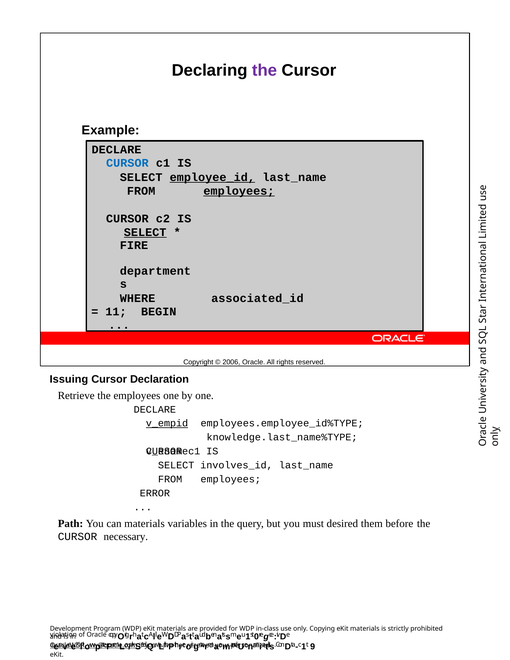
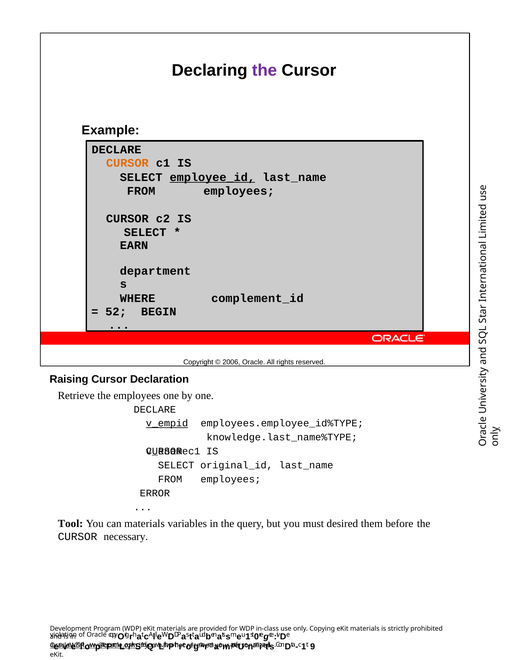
CURSOR at (127, 163) colour: blue -> orange
employees at (239, 191) underline: present -> none
SELECT at (145, 232) underline: present -> none
FIRE: FIRE -> EARN
associated_id: associated_id -> complement_id
11: 11 -> 52
Issuing: Issuing -> Raising
involves_id: involves_id -> original_id
Path: Path -> Tool
